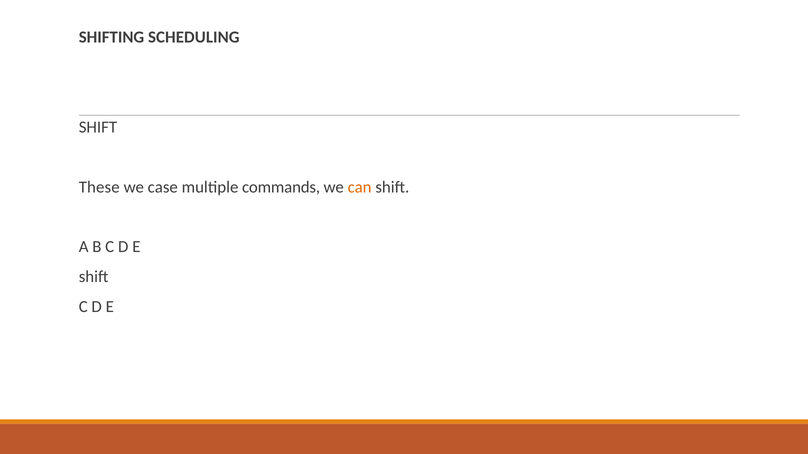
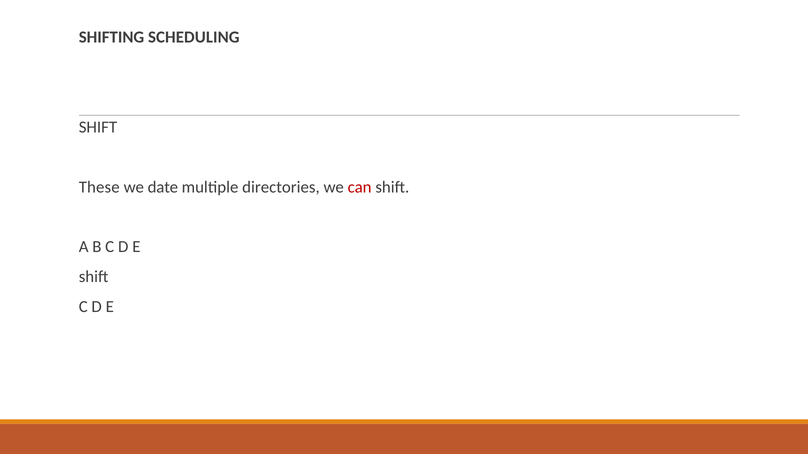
case: case -> date
commands: commands -> directories
can colour: orange -> red
